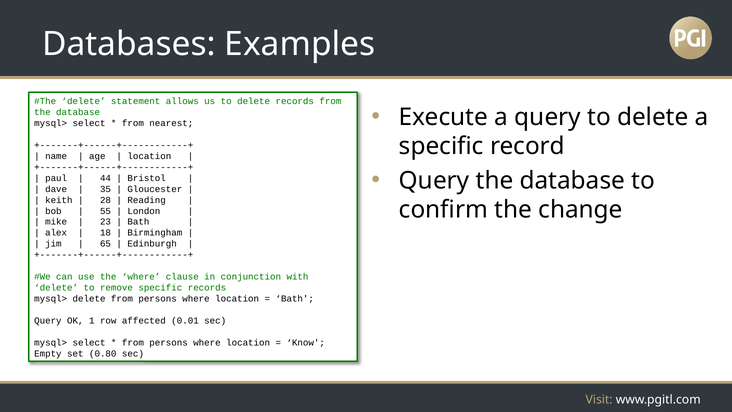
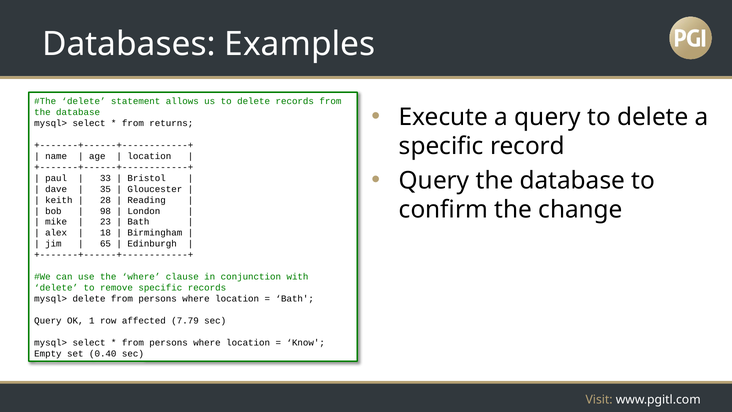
nearest: nearest -> returns
44: 44 -> 33
55: 55 -> 98
0.01: 0.01 -> 7.79
0.80: 0.80 -> 0.40
